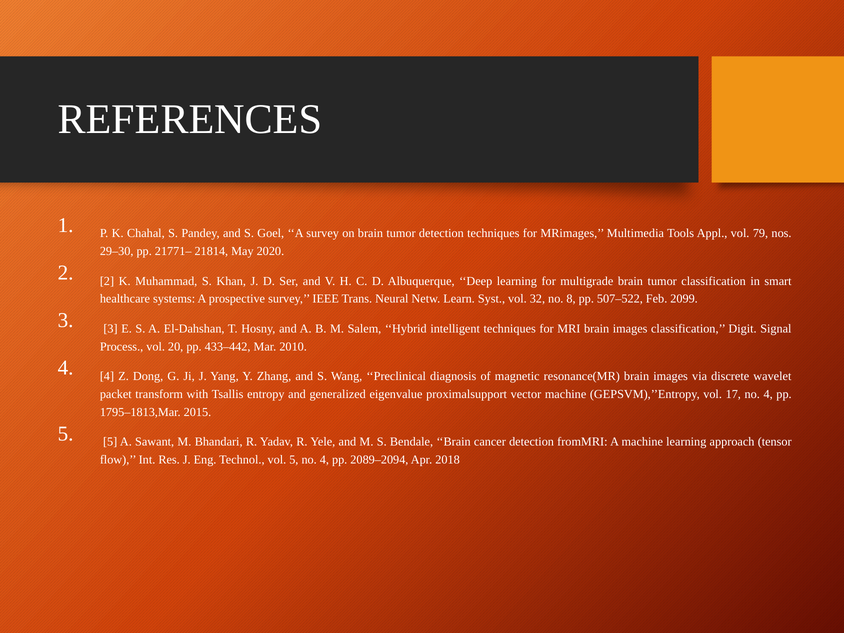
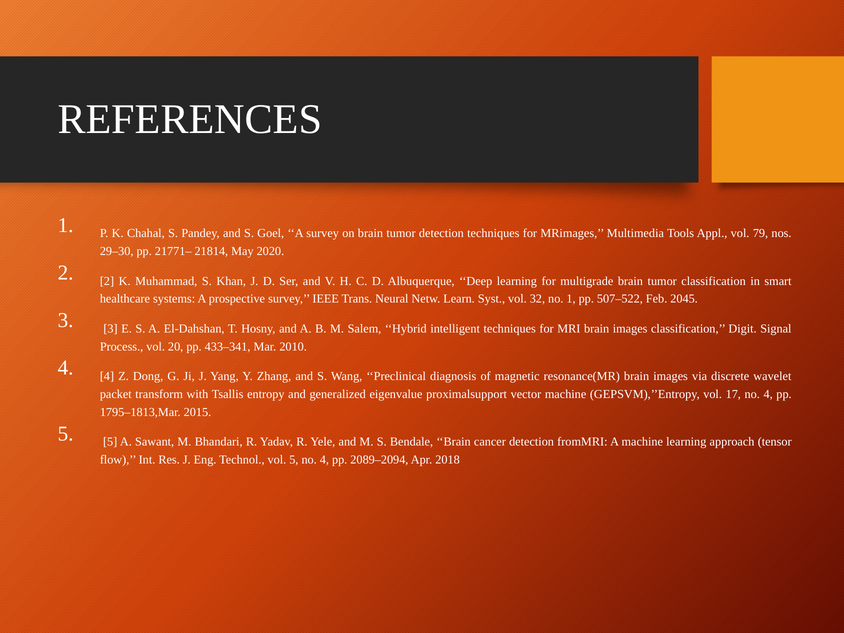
no 8: 8 -> 1
2099: 2099 -> 2045
433–442: 433–442 -> 433–341
